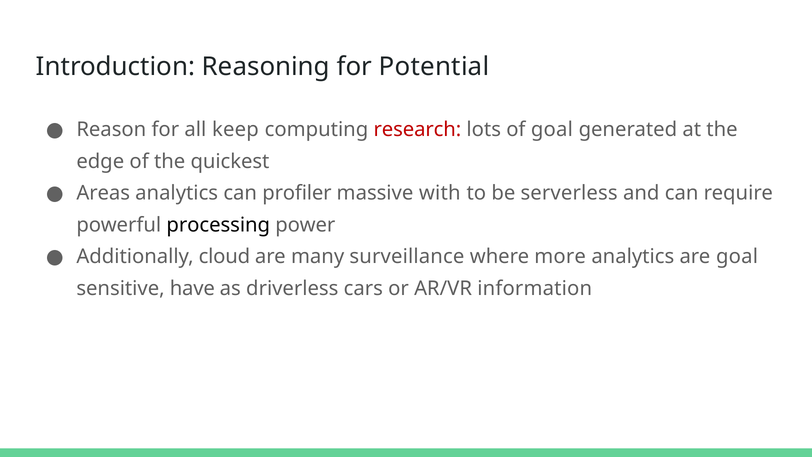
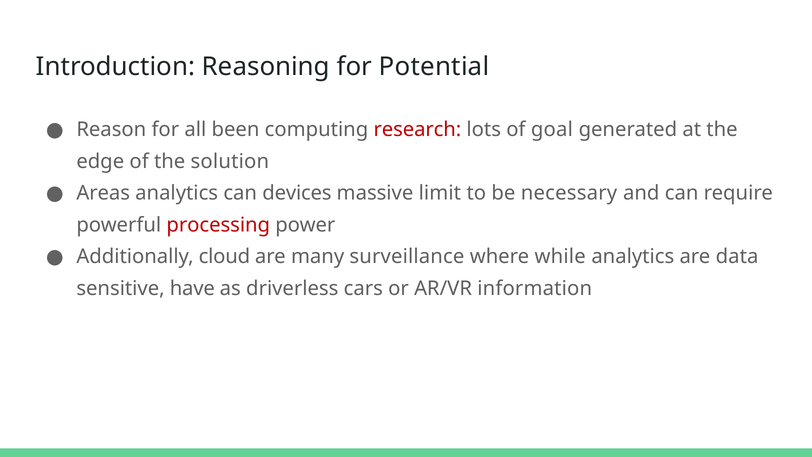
keep: keep -> been
quickest: quickest -> solution
profiler: profiler -> devices
with: with -> limit
serverless: serverless -> necessary
processing colour: black -> red
more: more -> while
are goal: goal -> data
